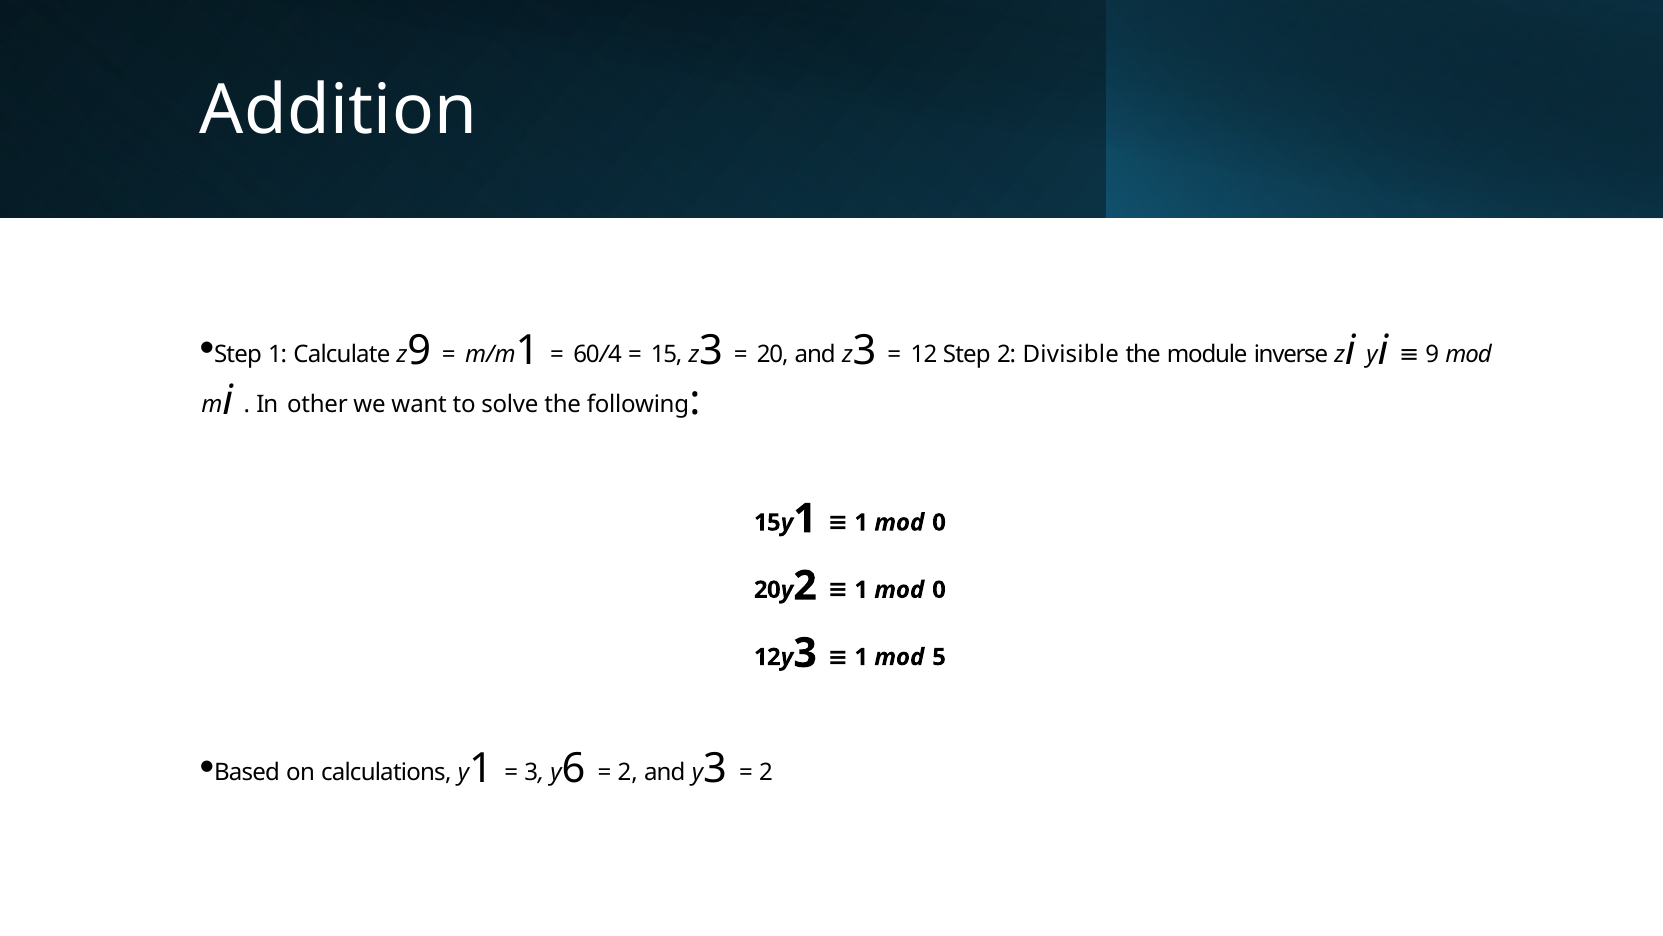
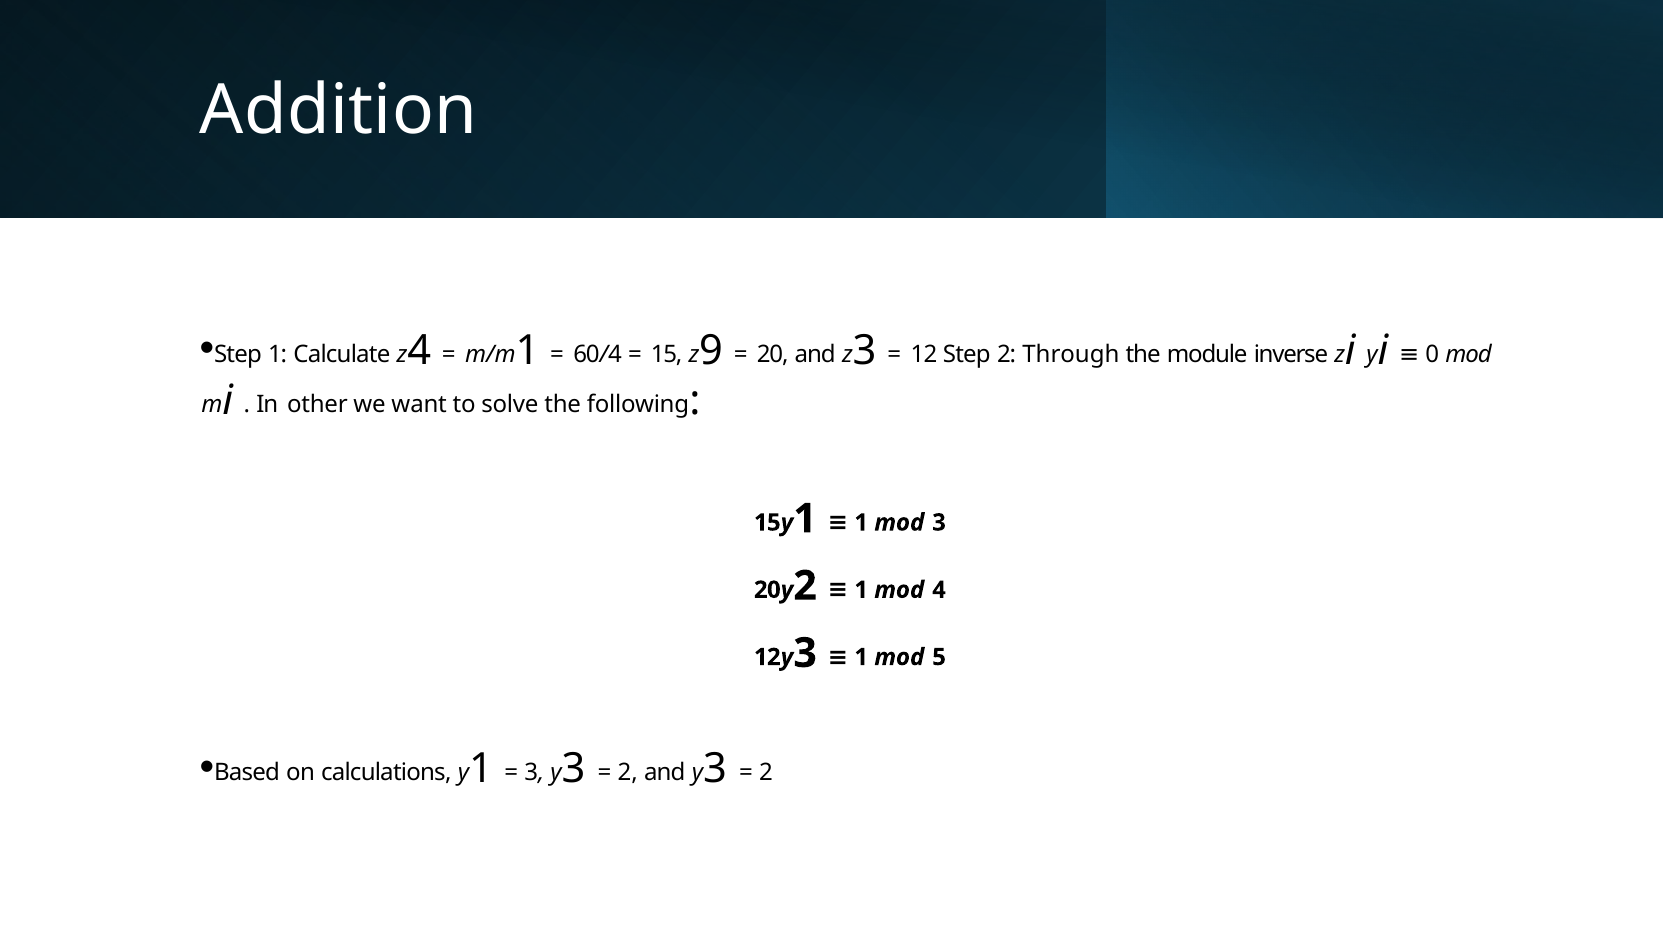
9 at (419, 350): 9 -> 4
3 at (711, 350): 3 -> 9
Divisible: Divisible -> Through
9 at (1432, 354): 9 -> 0
0 at (939, 522): 0 -> 3
0 at (939, 590): 0 -> 4
6 at (574, 768): 6 -> 3
